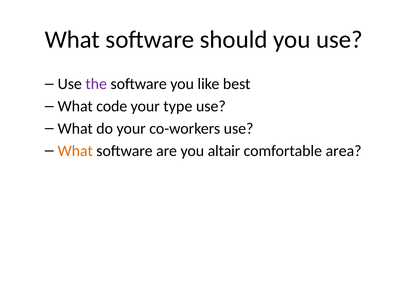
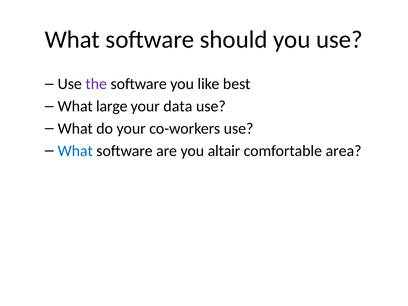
code: code -> large
type: type -> data
What at (75, 151) colour: orange -> blue
